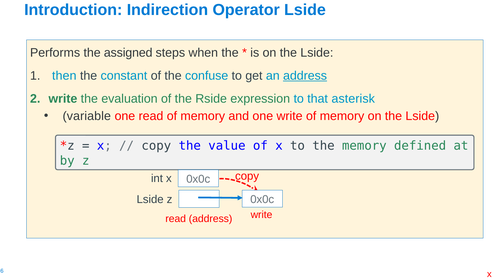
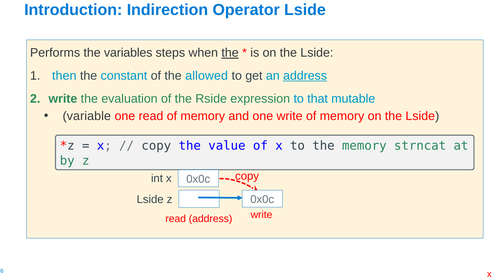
assigned: assigned -> variables
the at (230, 53) underline: none -> present
confuse: confuse -> allowed
asterisk: asterisk -> mutable
defined: defined -> strncat
